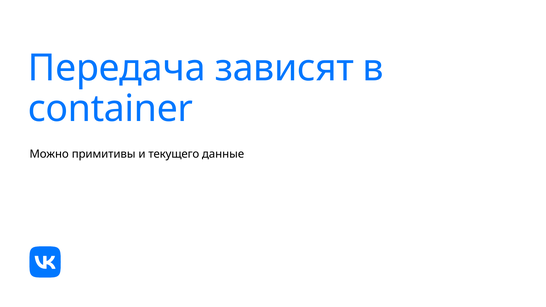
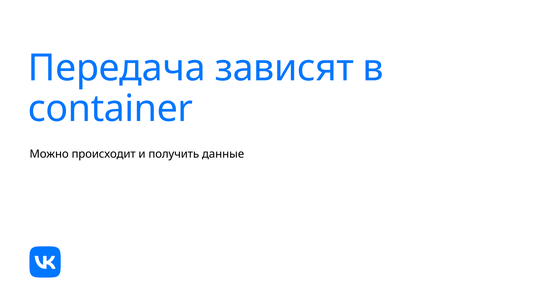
примитивы: примитивы -> происходит
текущего: текущего -> получить
